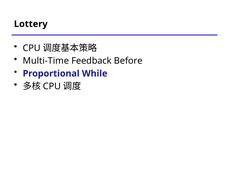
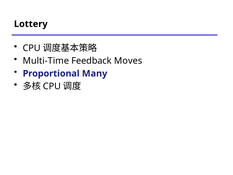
Before: Before -> Moves
While: While -> Many
